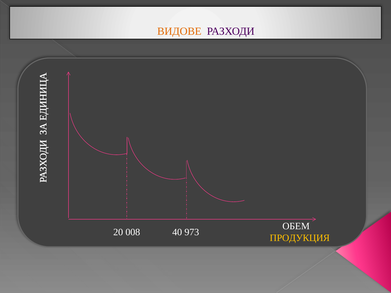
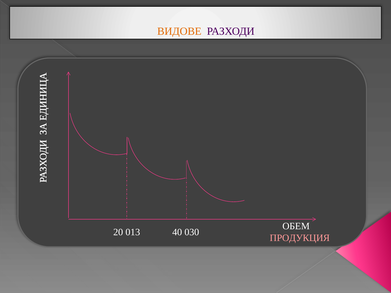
008: 008 -> 013
973: 973 -> 030
ПРОДУКЦИЯ colour: yellow -> pink
